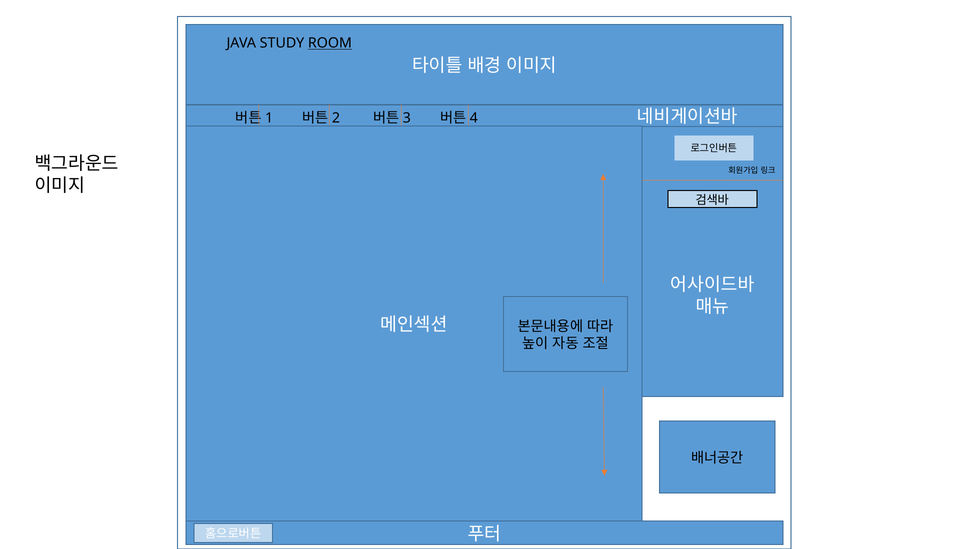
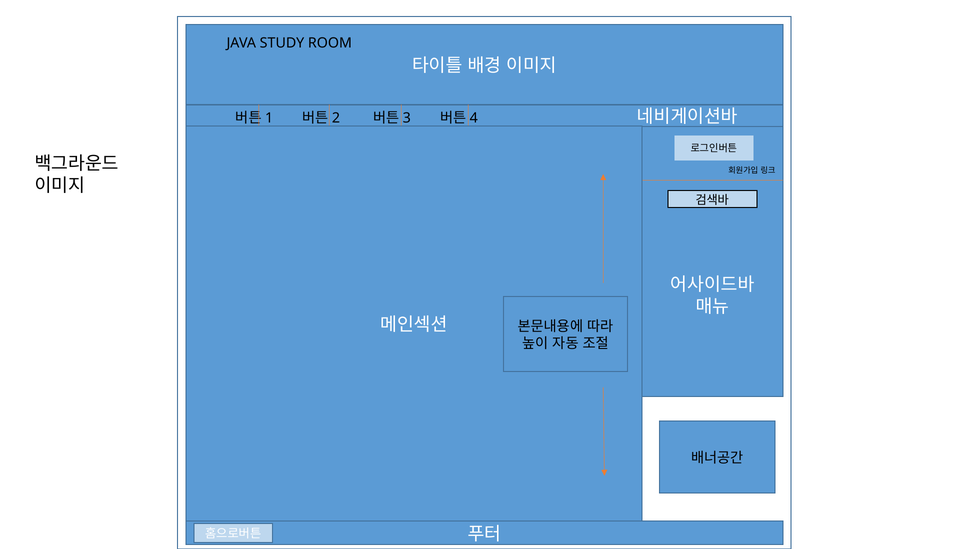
ROOM underline: present -> none
